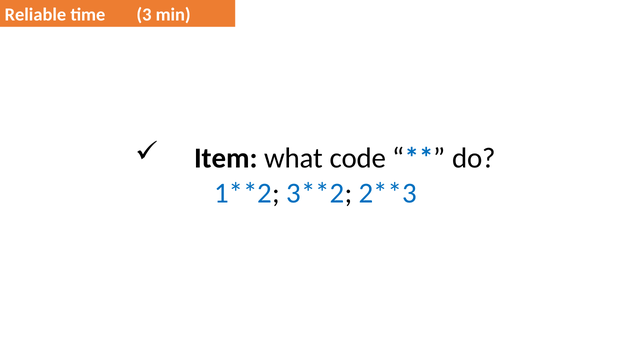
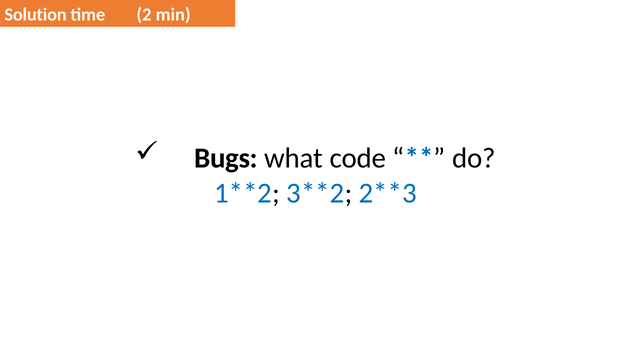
Reliable: Reliable -> Solution
3: 3 -> 2
Item: Item -> Bugs
